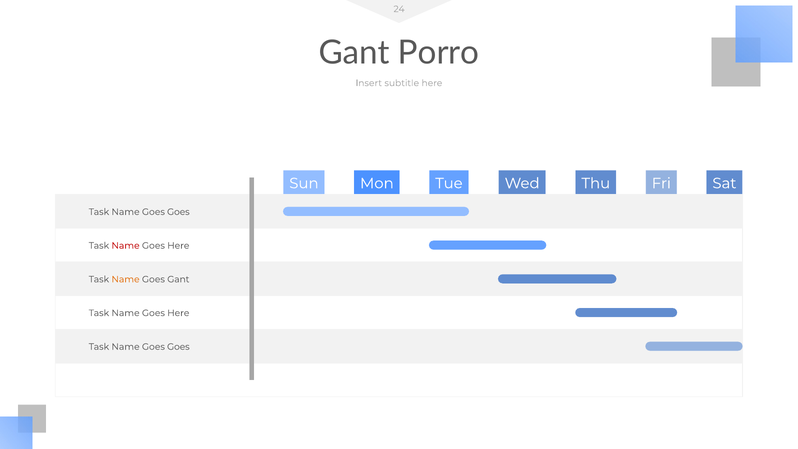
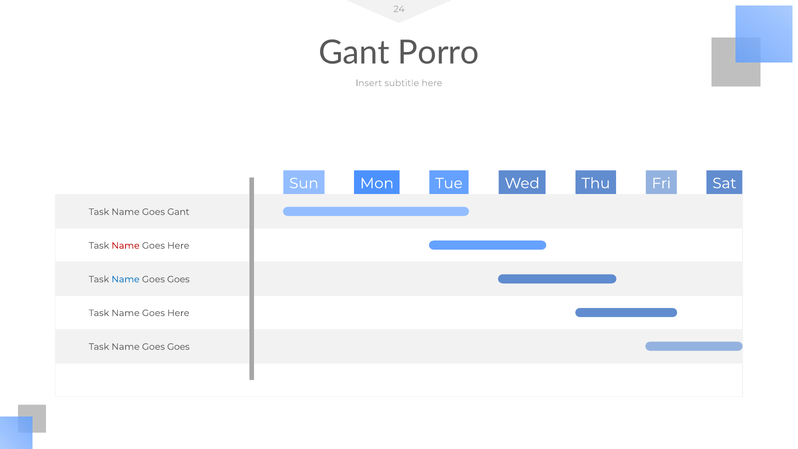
Goes at (178, 212): Goes -> Gant
Name at (126, 279) colour: orange -> blue
Gant at (178, 279): Gant -> Goes
